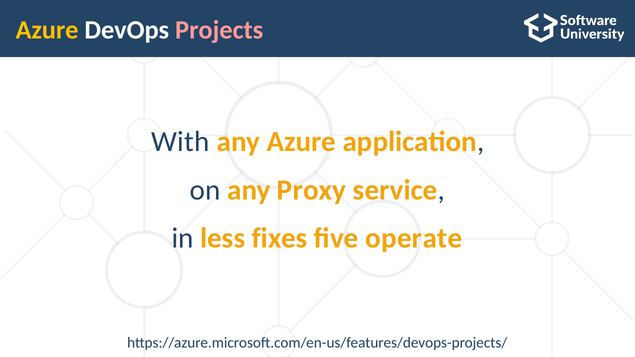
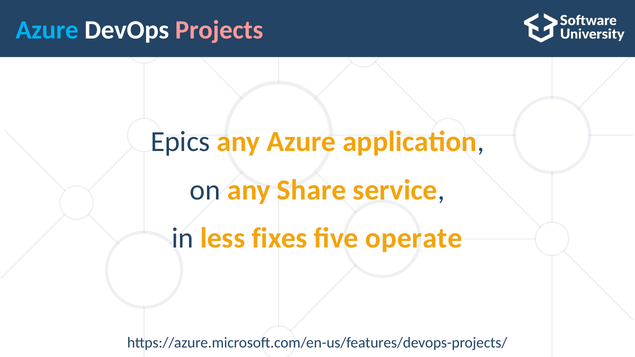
Azure at (47, 30) colour: yellow -> light blue
With: With -> Epics
Proxy: Proxy -> Share
